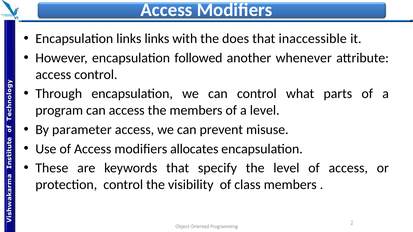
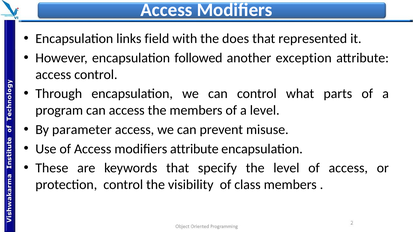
links links: links -> field
inaccessible: inaccessible -> represented
whenever: whenever -> exception
modifiers allocates: allocates -> attribute
